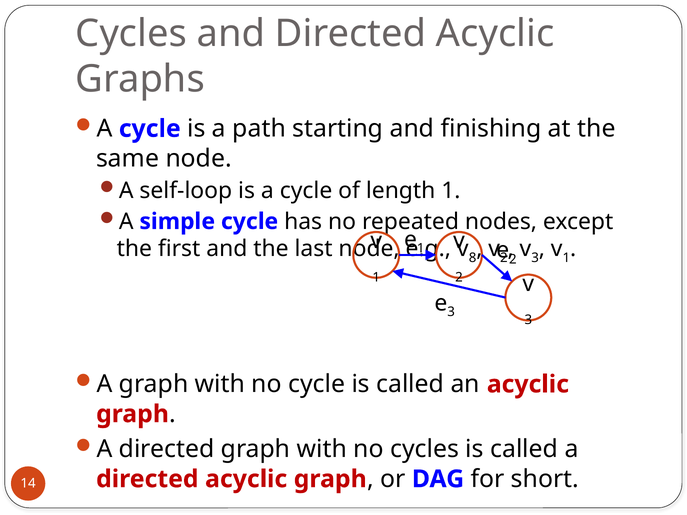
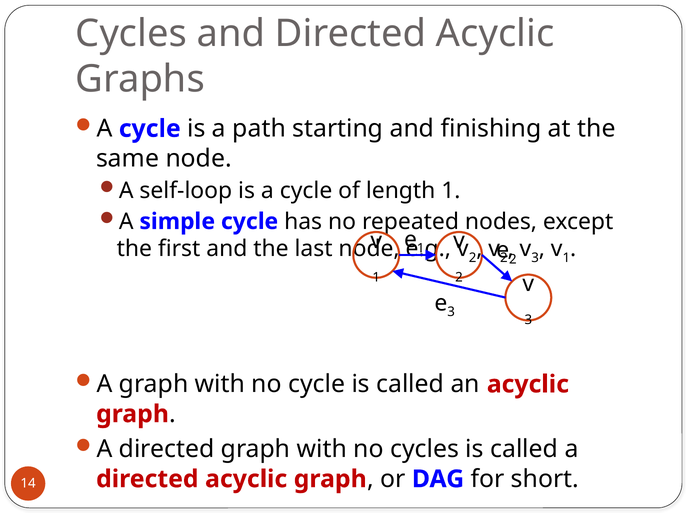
8 at (473, 258): 8 -> 2
